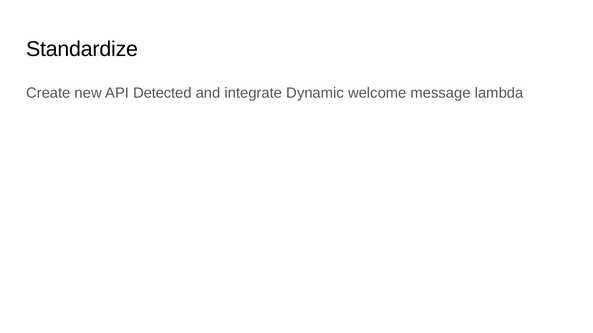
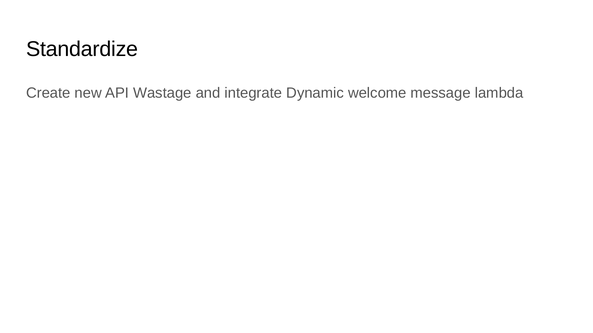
Detected: Detected -> Wastage
